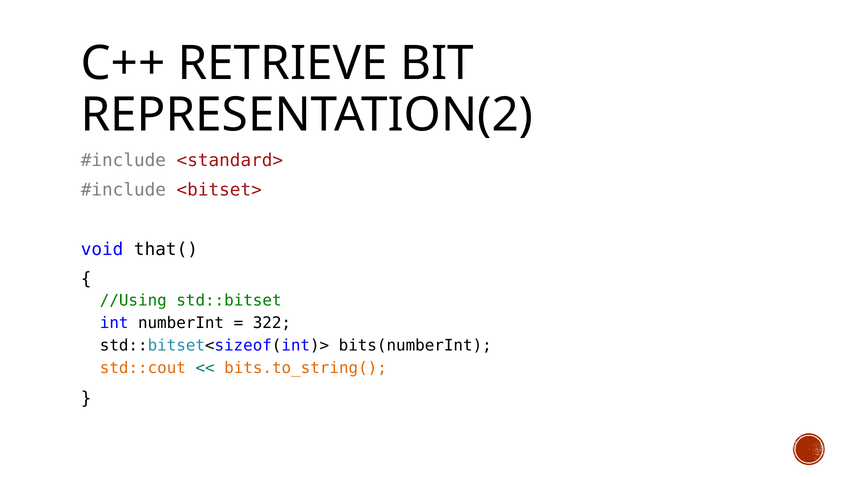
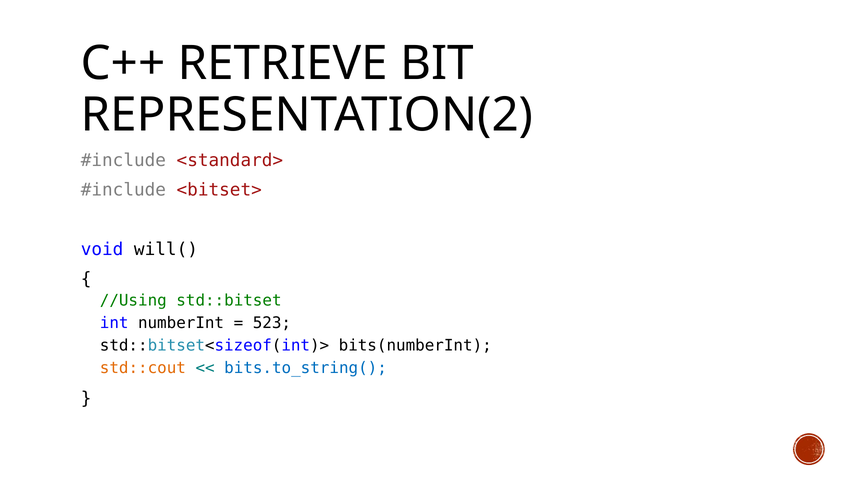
that(: that( -> will(
322: 322 -> 523
bits.to_string( colour: orange -> blue
